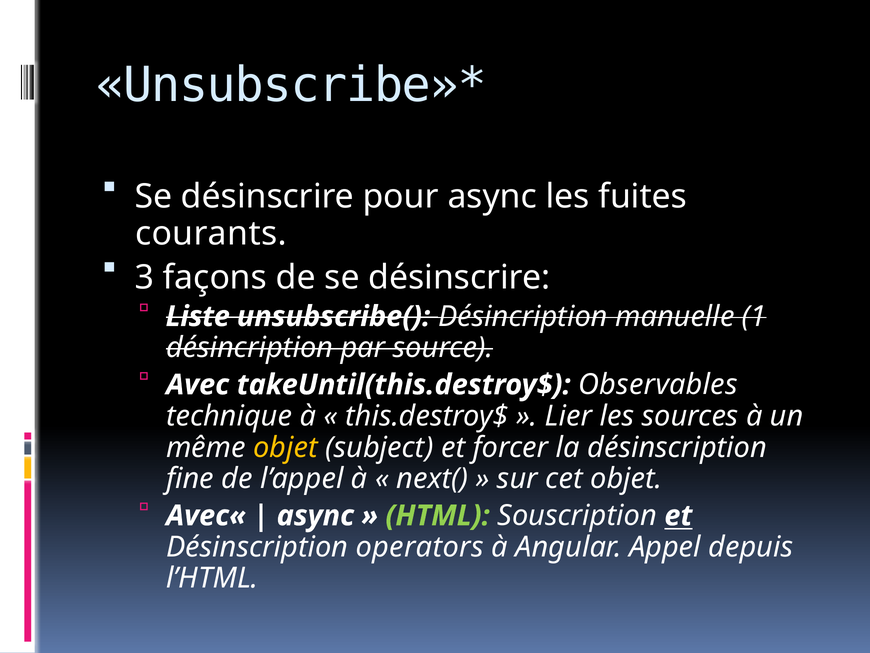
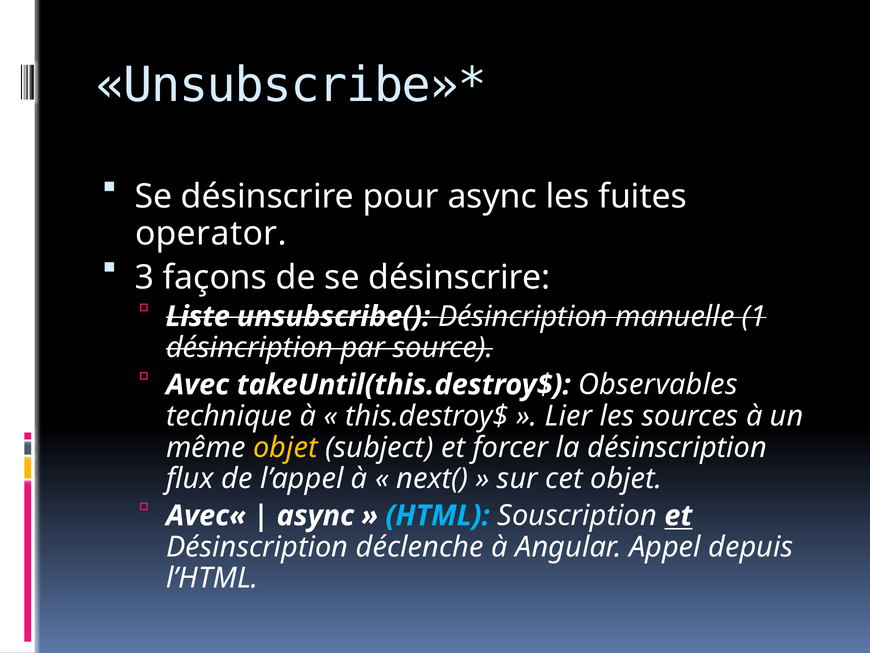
courants: courants -> operator
fine: fine -> flux
HTML colour: light green -> light blue
operators: operators -> déclenche
